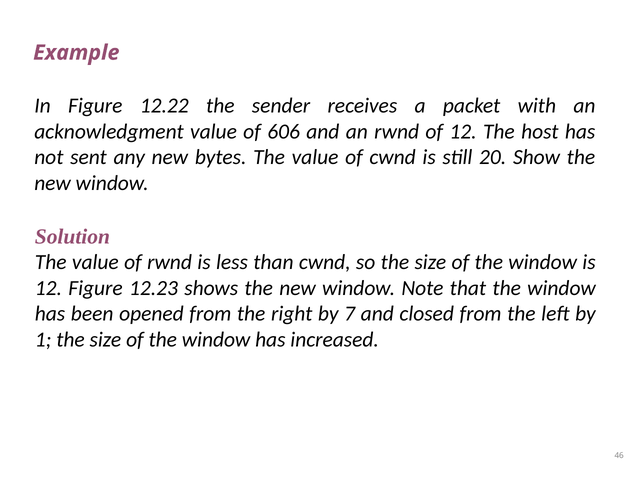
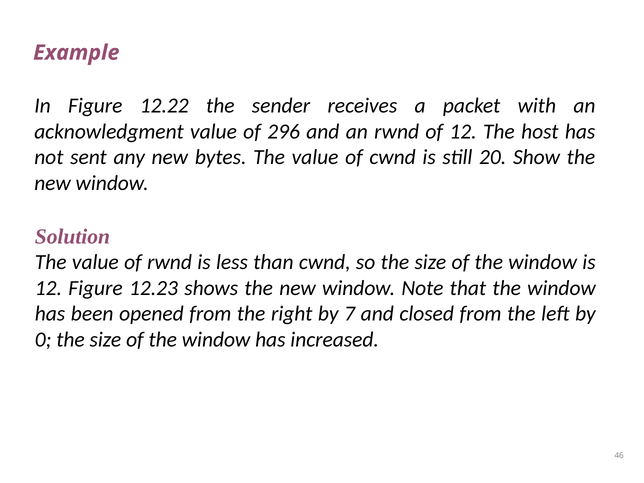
606: 606 -> 296
1: 1 -> 0
